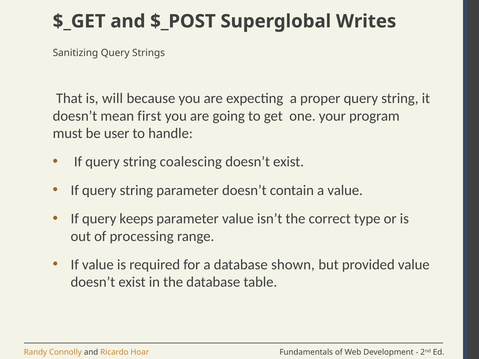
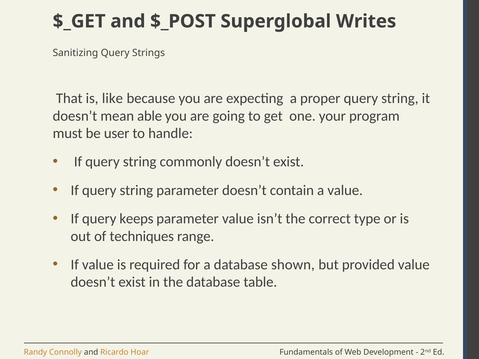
will: will -> like
first: first -> able
coalescing: coalescing -> commonly
processing: processing -> techniques
